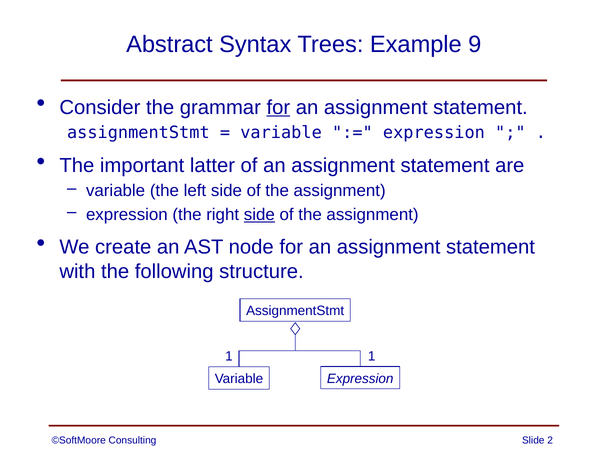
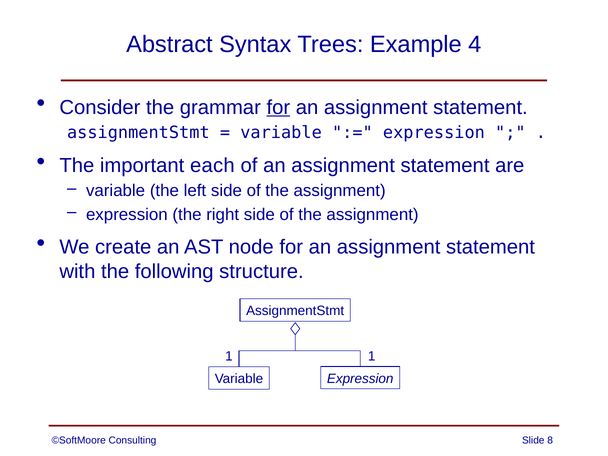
9: 9 -> 4
latter: latter -> each
side at (259, 214) underline: present -> none
2: 2 -> 8
